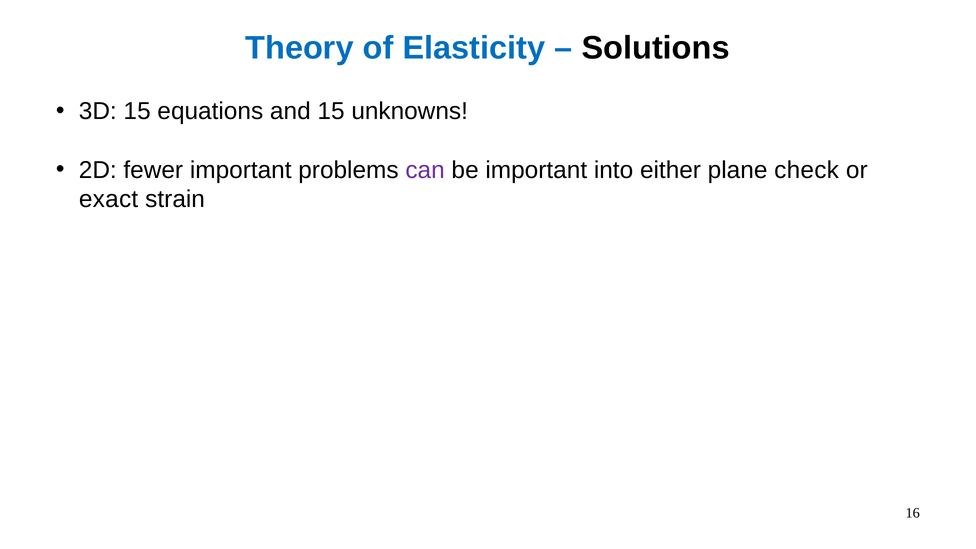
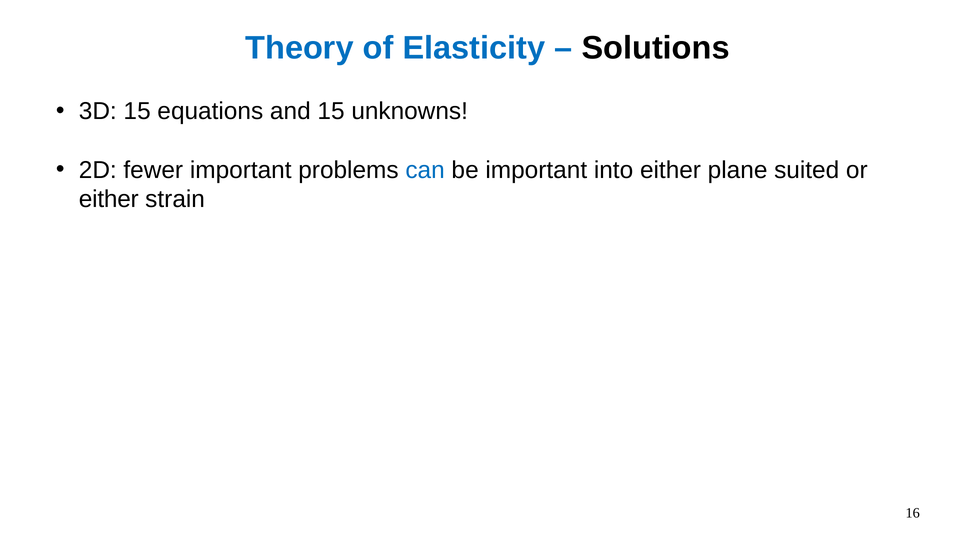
can colour: purple -> blue
check: check -> suited
exact at (109, 199): exact -> either
